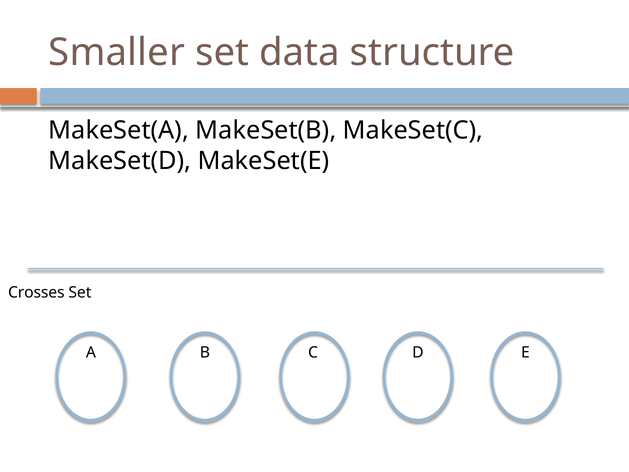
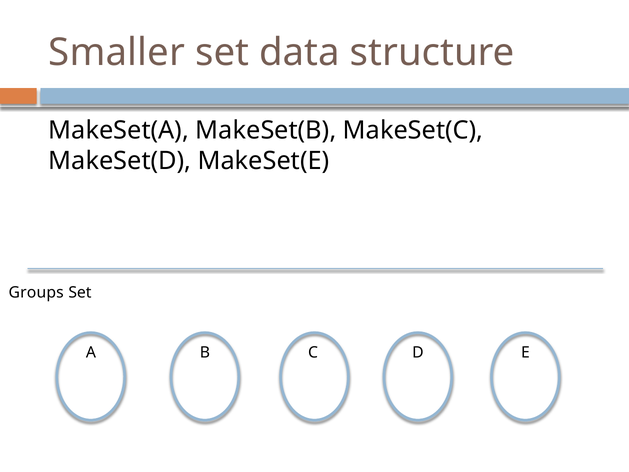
Crosses: Crosses -> Groups
